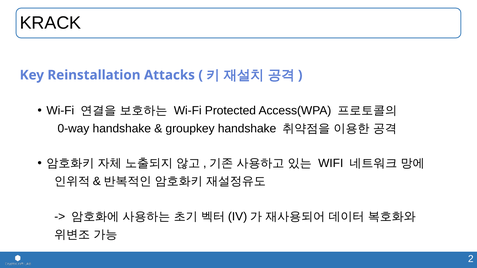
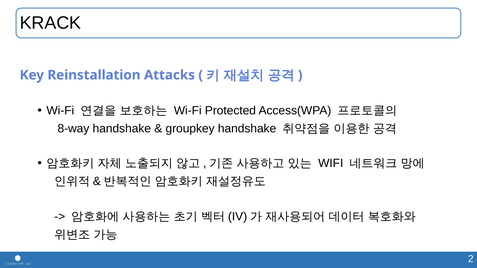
0-way: 0-way -> 8-way
